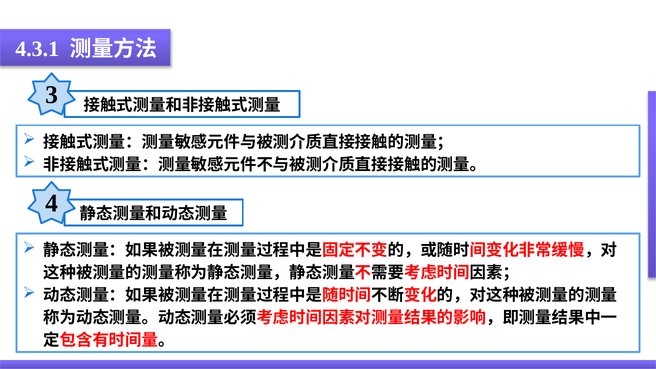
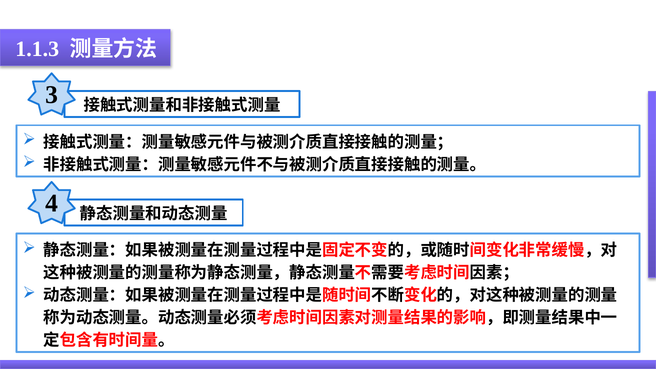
4.3.1: 4.3.1 -> 1.1.3
